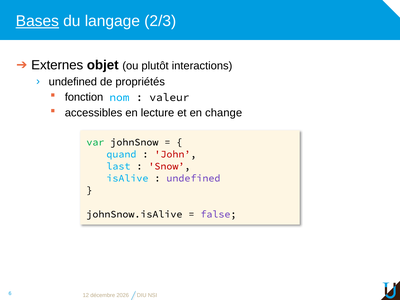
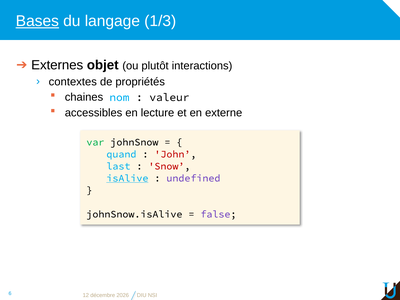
2/3: 2/3 -> 1/3
undefined at (73, 82): undefined -> contextes
fonction: fonction -> chaines
change: change -> externe
isAlive underline: none -> present
